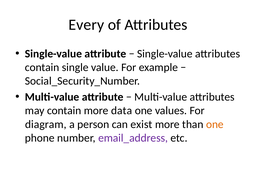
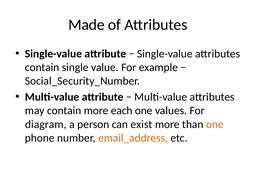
Every: Every -> Made
data: data -> each
email_address colour: purple -> orange
